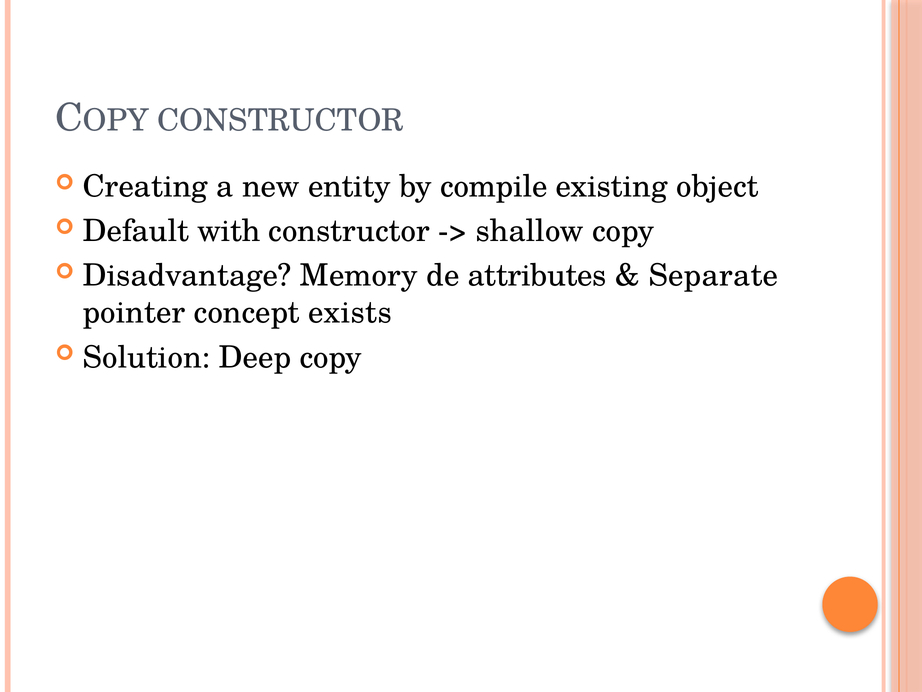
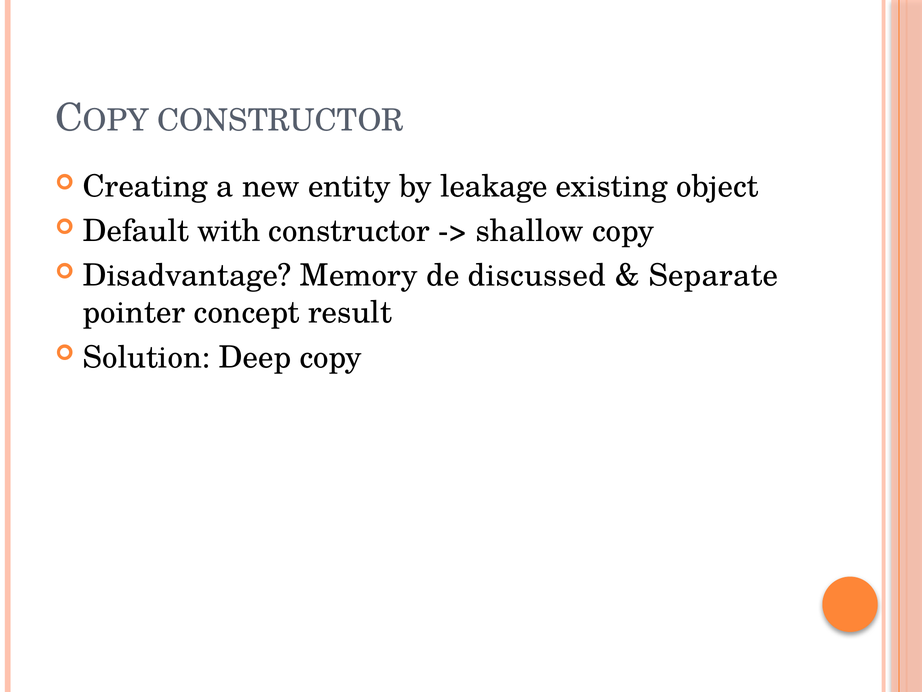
compile: compile -> leakage
attributes: attributes -> discussed
exists: exists -> result
